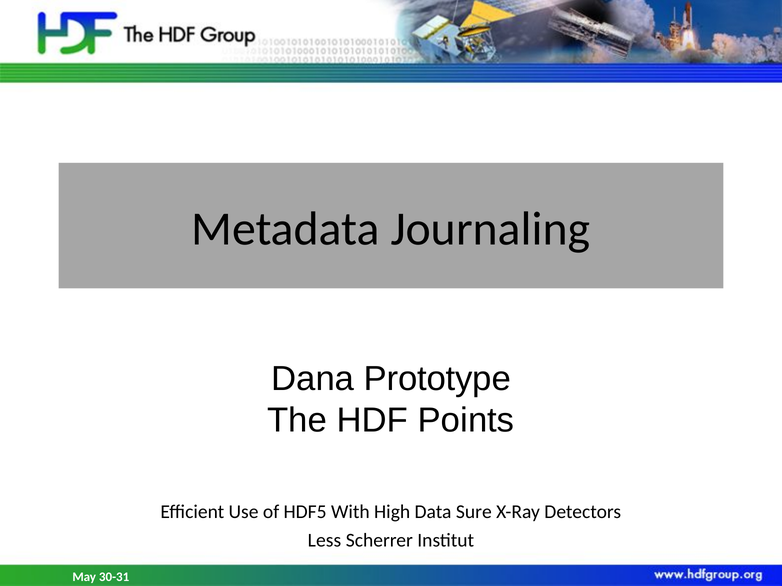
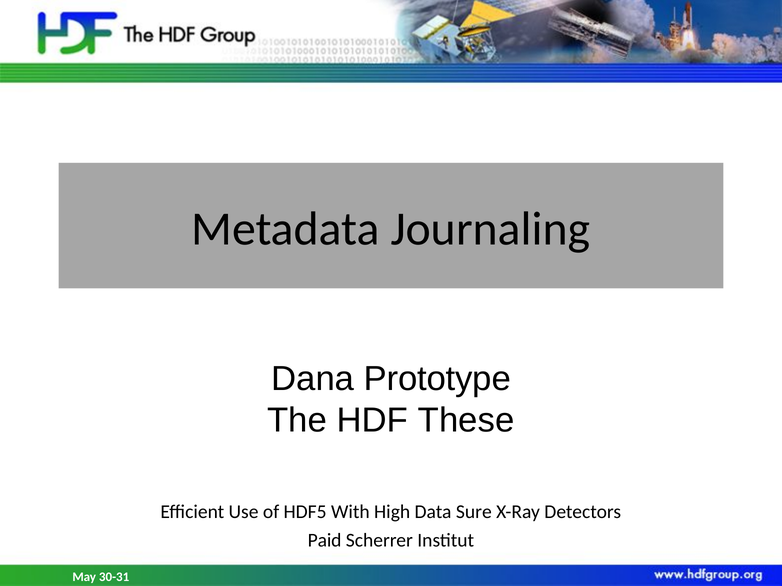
Points: Points -> These
Less: Less -> Paid
